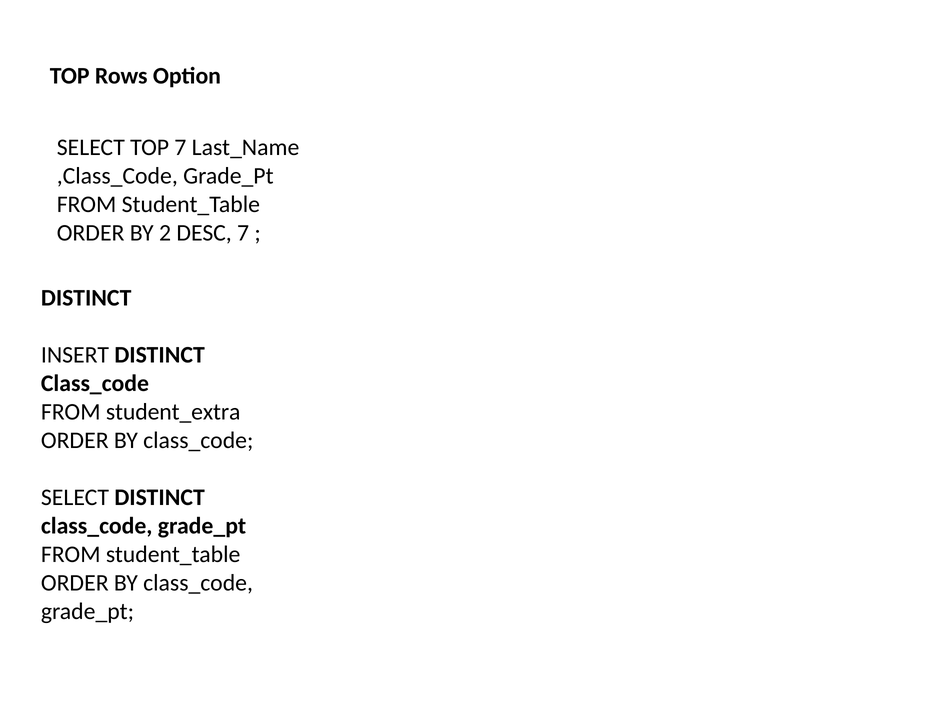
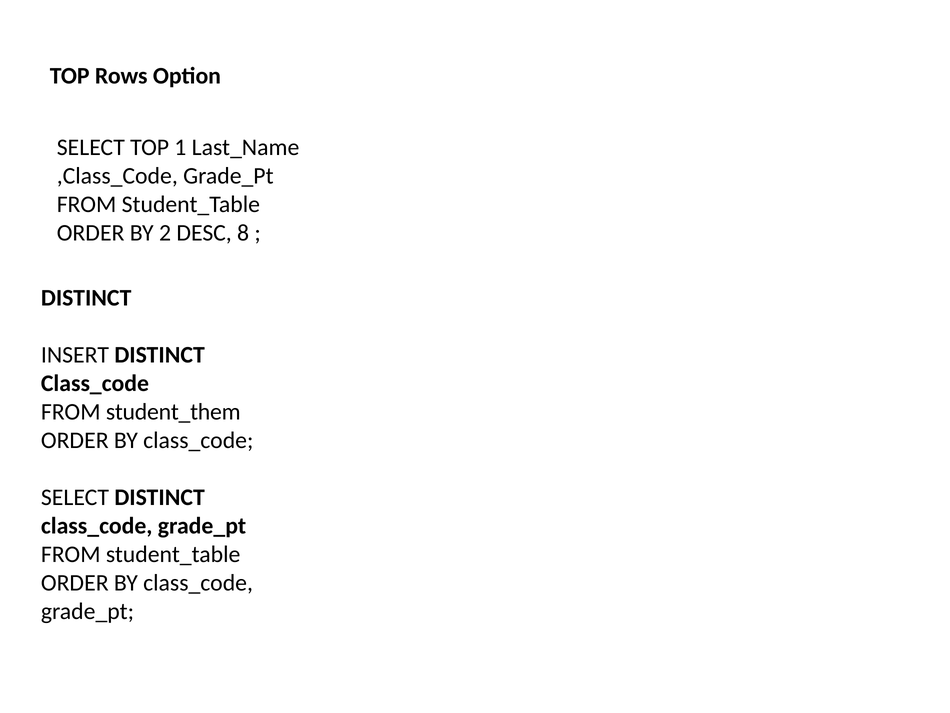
TOP 7: 7 -> 1
DESC 7: 7 -> 8
student_extra: student_extra -> student_them
